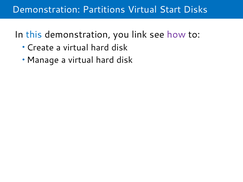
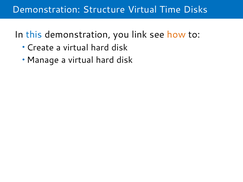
Partitions: Partitions -> Structure
Start: Start -> Time
how colour: purple -> orange
